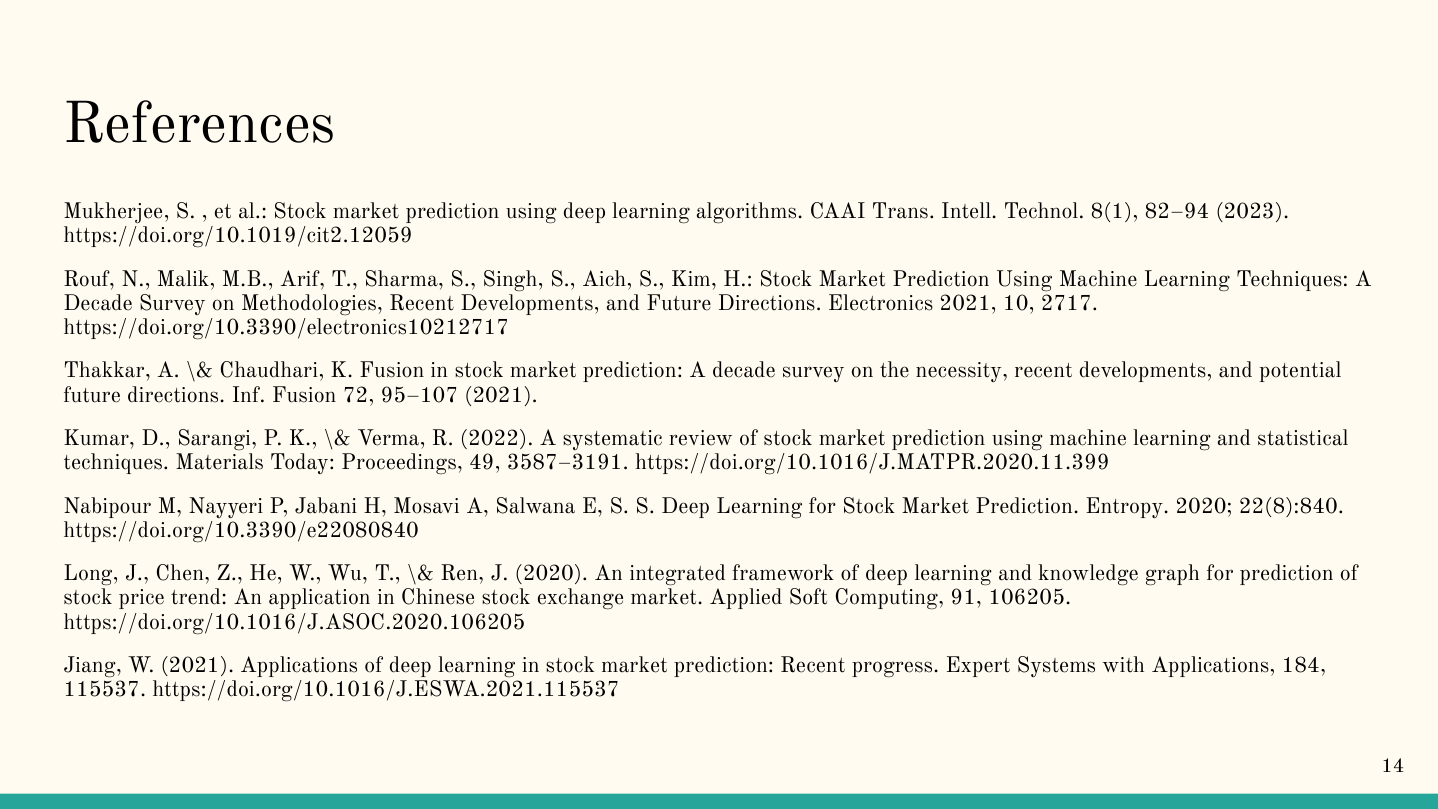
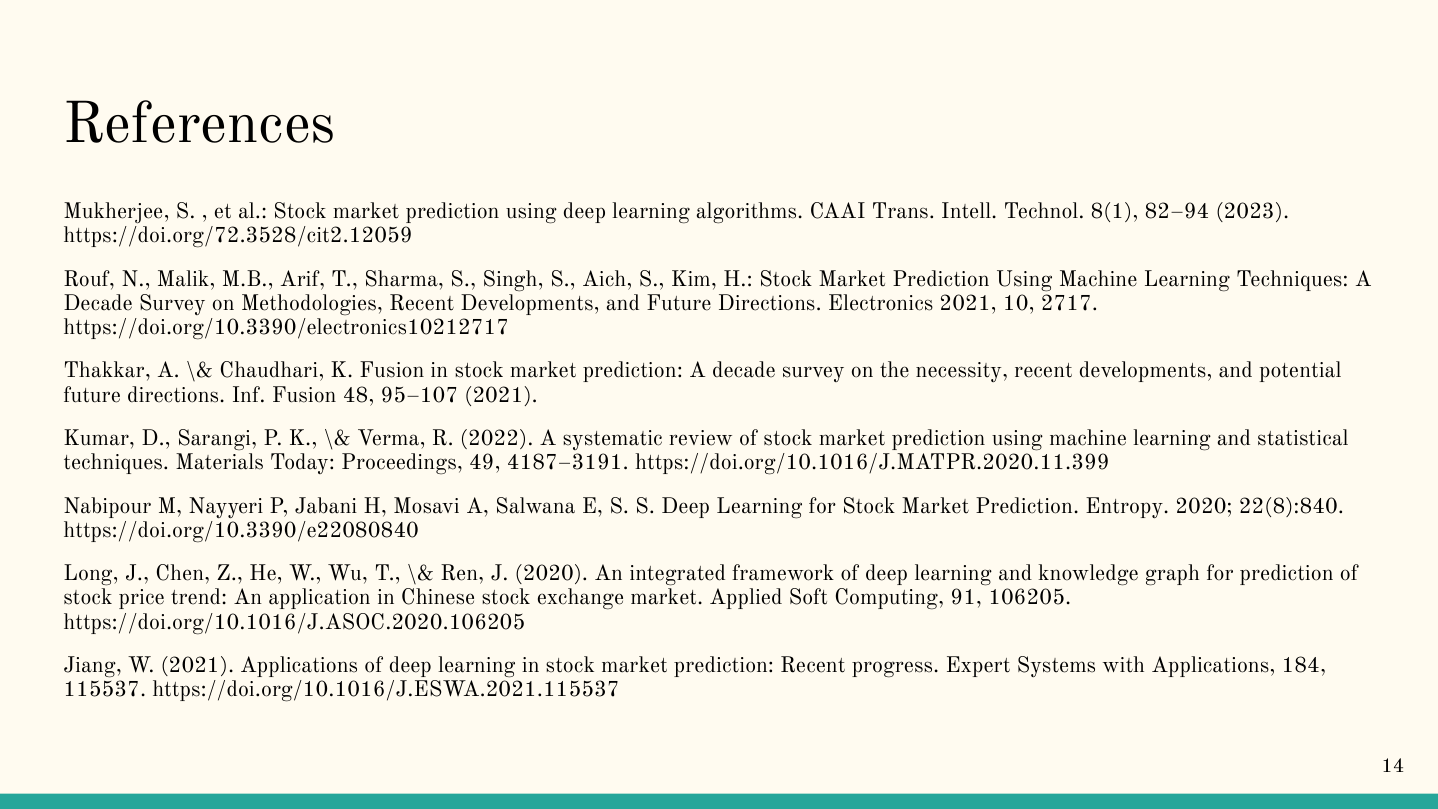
https://doi.org/10.1019/cit2.12059: https://doi.org/10.1019/cit2.12059 -> https://doi.org/72.3528/cit2.12059
72: 72 -> 48
3587–3191: 3587–3191 -> 4187–3191
